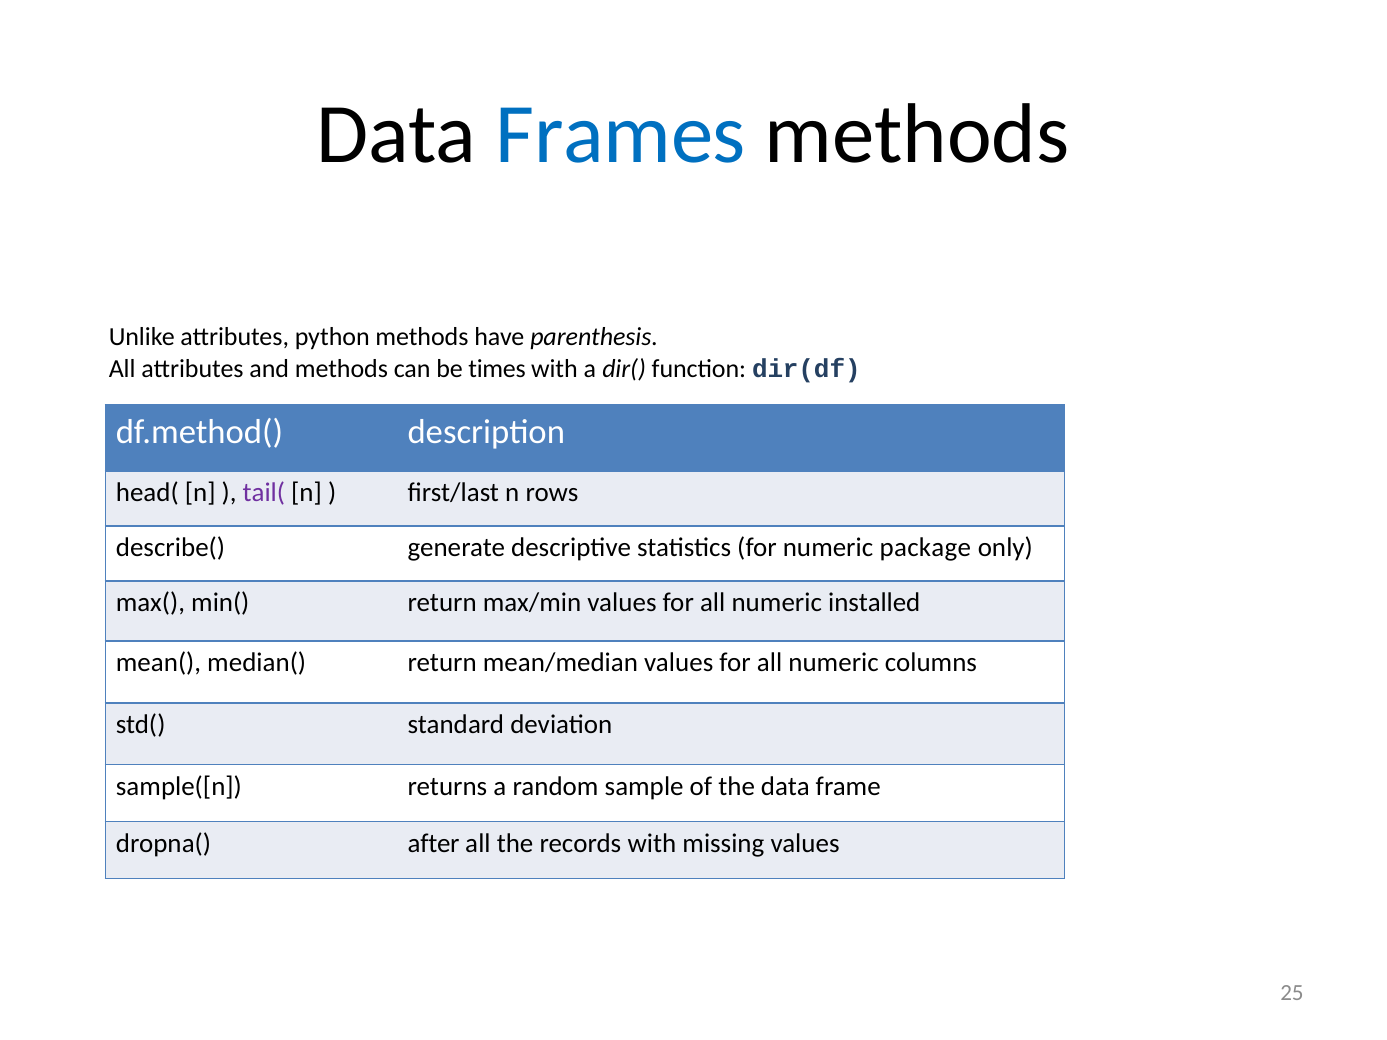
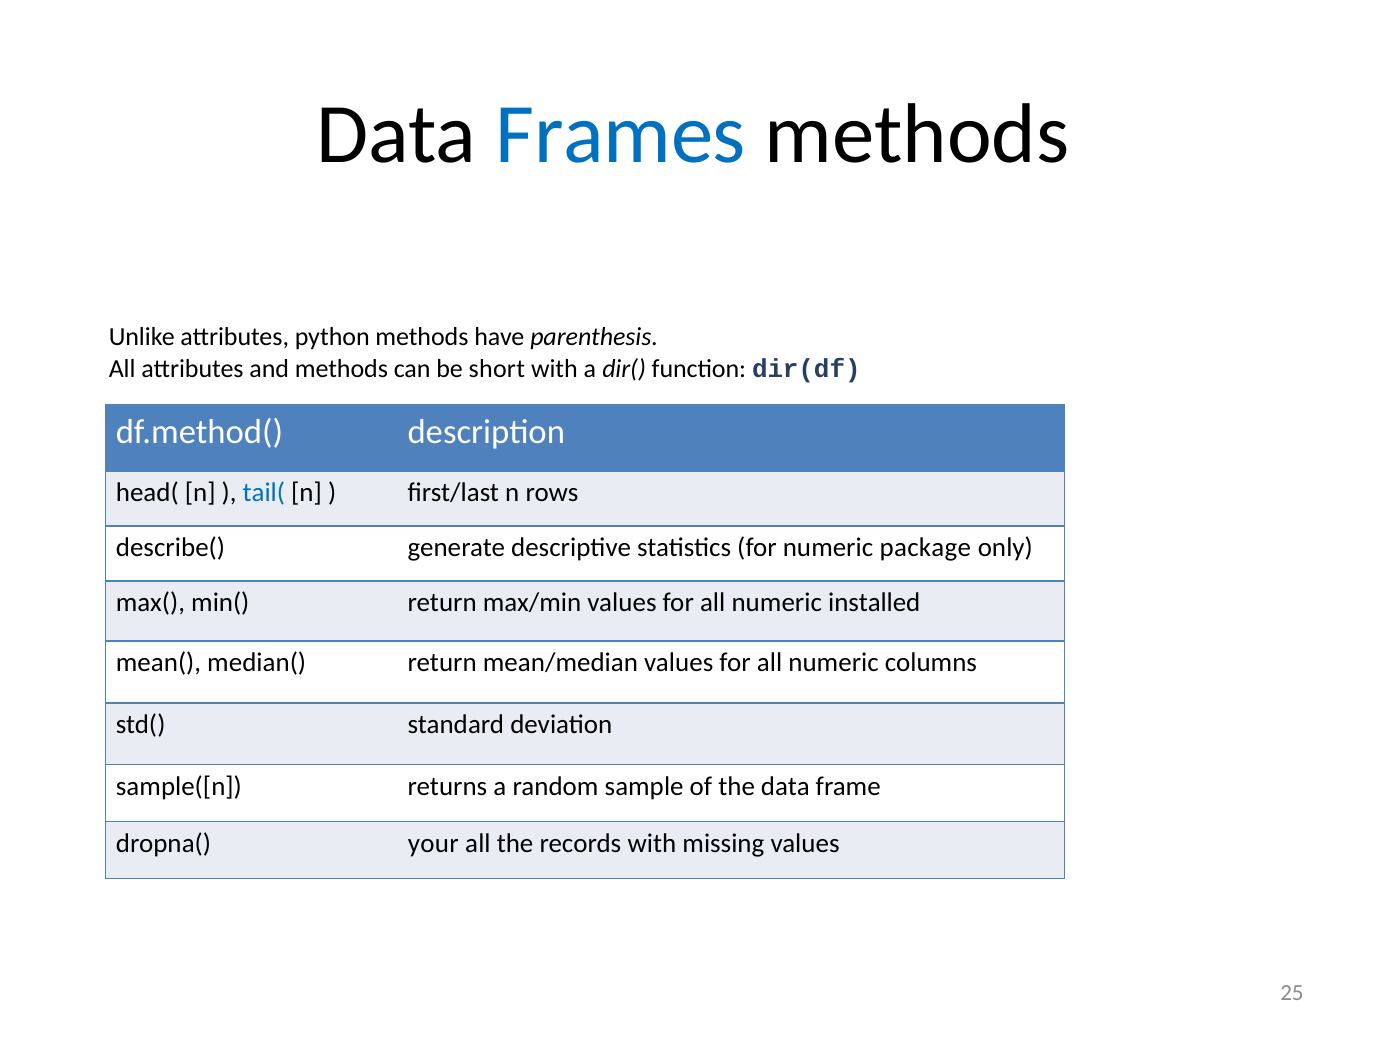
times: times -> short
tail( colour: purple -> blue
after: after -> your
